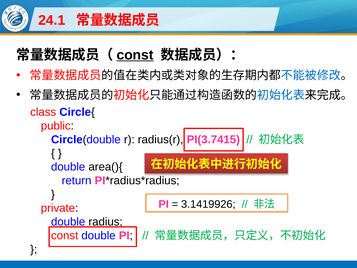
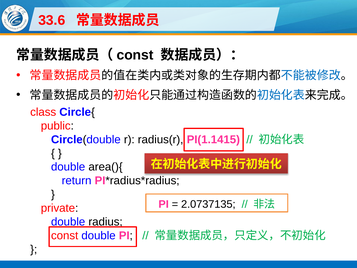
24.1: 24.1 -> 33.6
const at (135, 55) underline: present -> none
PI(3.7415: PI(3.7415 -> PI(1.1415
3.1419926: 3.1419926 -> 2.0737135
